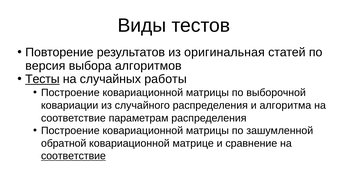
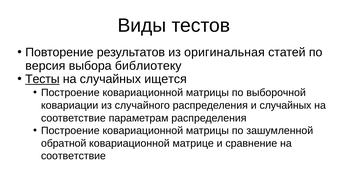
алгоритмов: алгоритмов -> библиотеку
работы: работы -> ищется
и алгоритма: алгоритма -> случайных
соответствие at (73, 156) underline: present -> none
